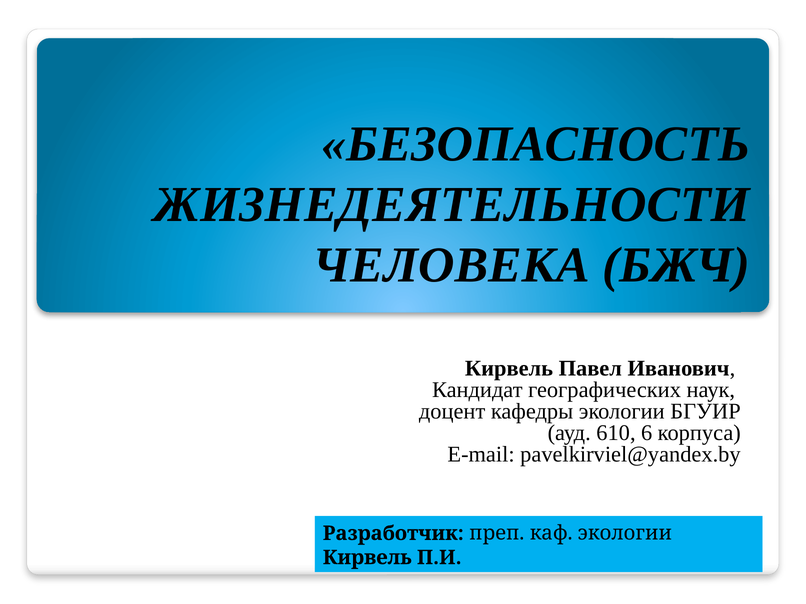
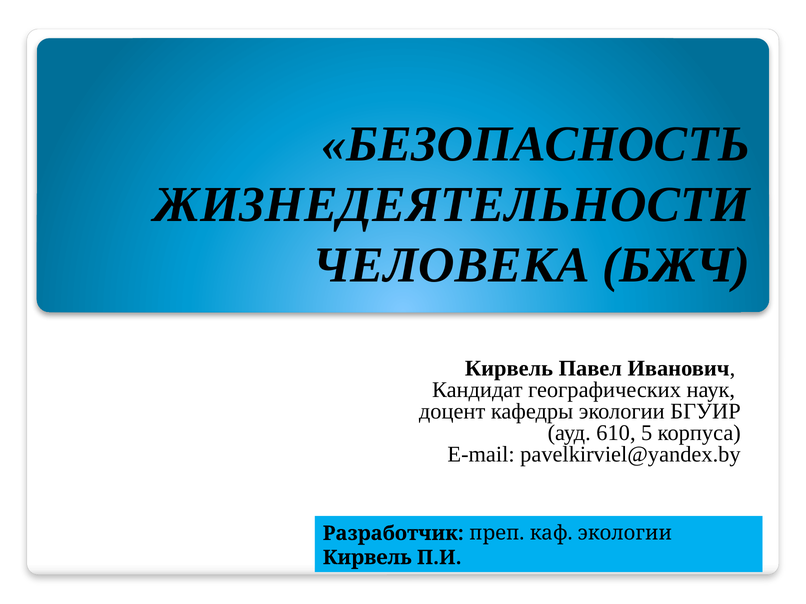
6: 6 -> 5
